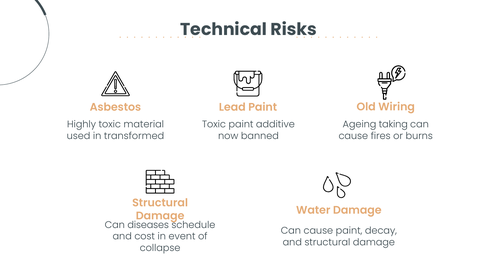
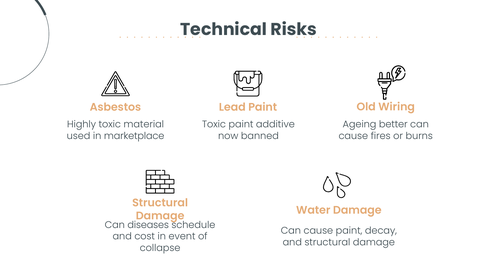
taking: taking -> better
transformed: transformed -> marketplace
